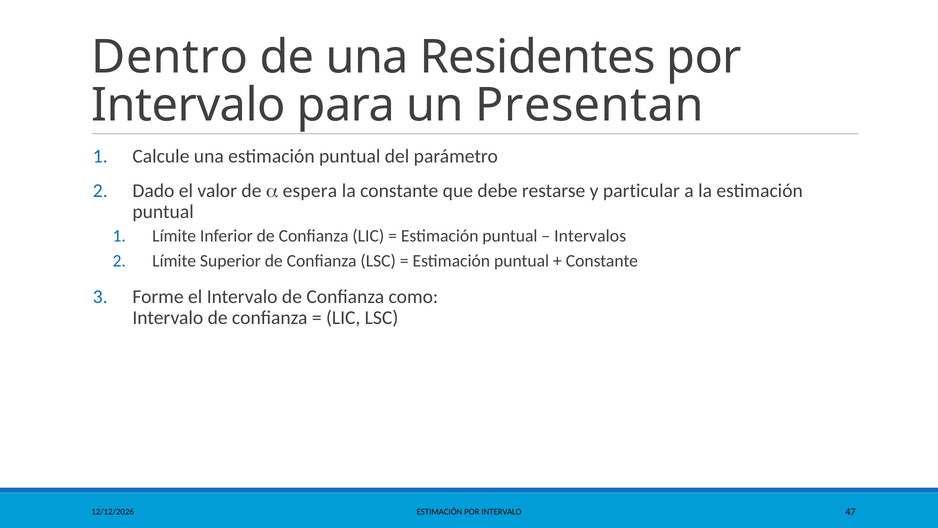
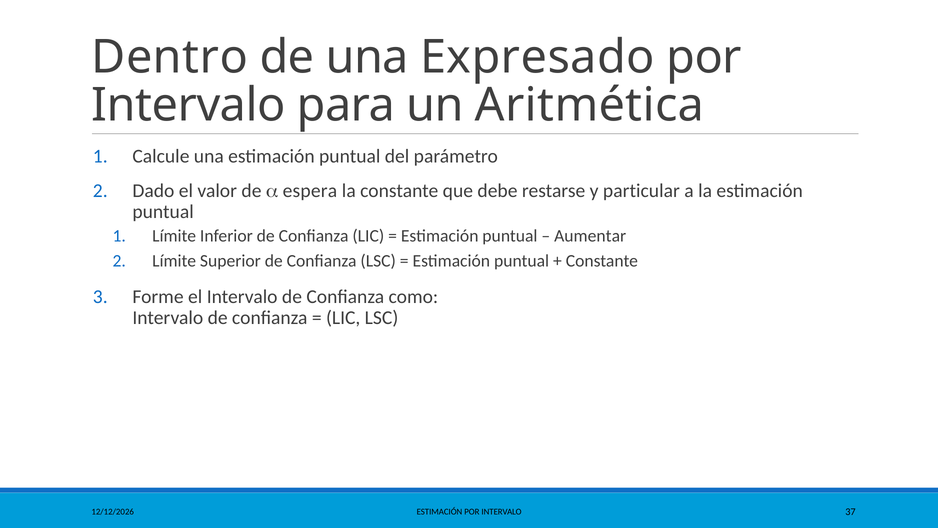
Residentes: Residentes -> Expresado
Presentan: Presentan -> Aritmética
Intervalos: Intervalos -> Aumentar
47: 47 -> 37
